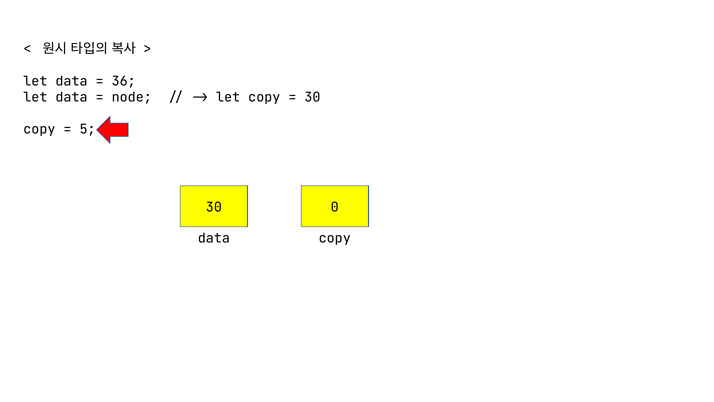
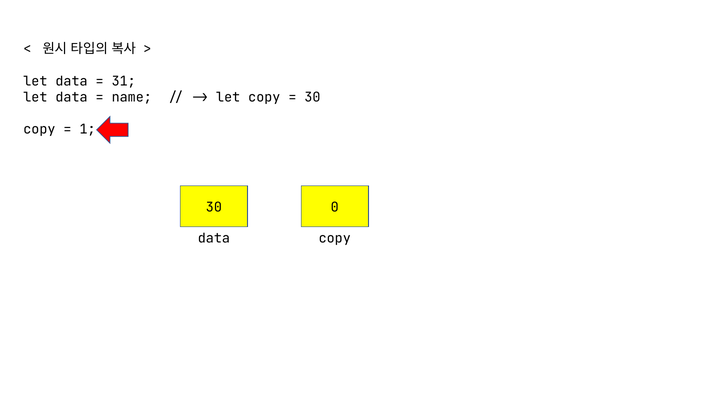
36: 36 -> 31
node: node -> name
5: 5 -> 1
